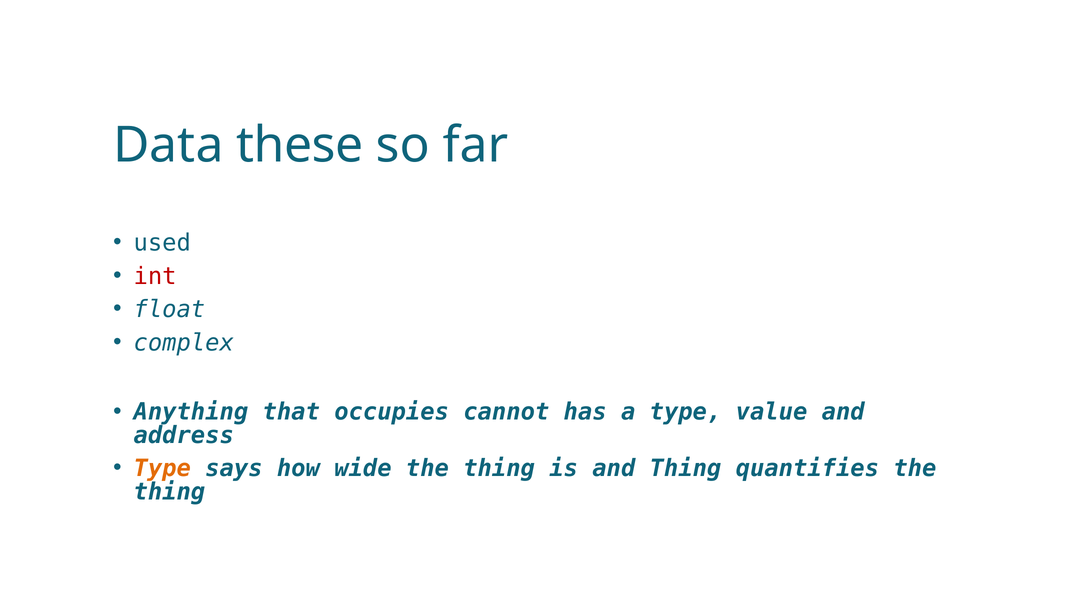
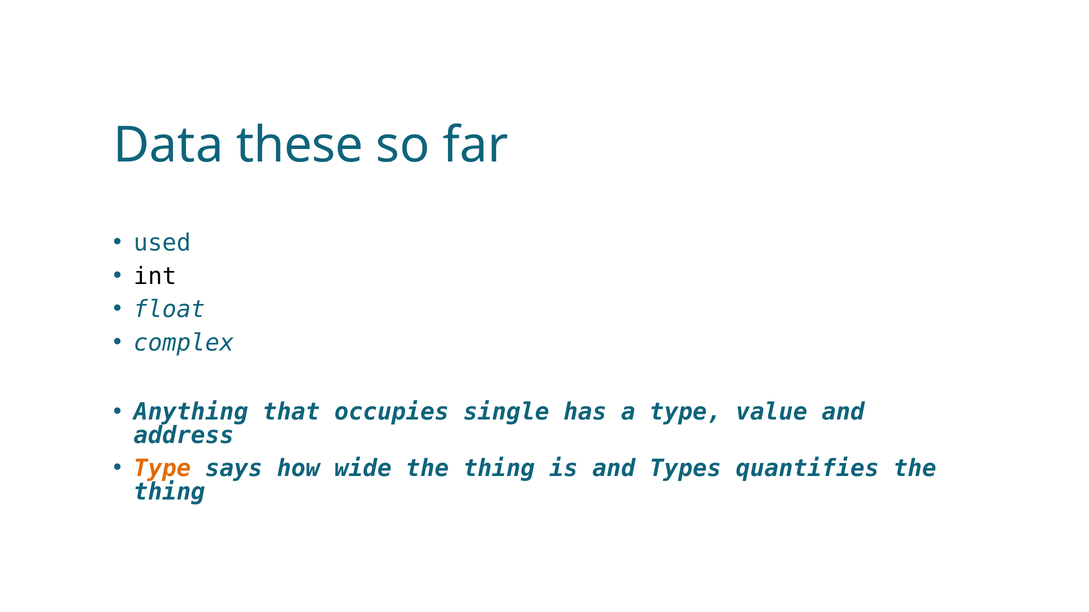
int colour: red -> black
cannot: cannot -> single
and Thing: Thing -> Types
